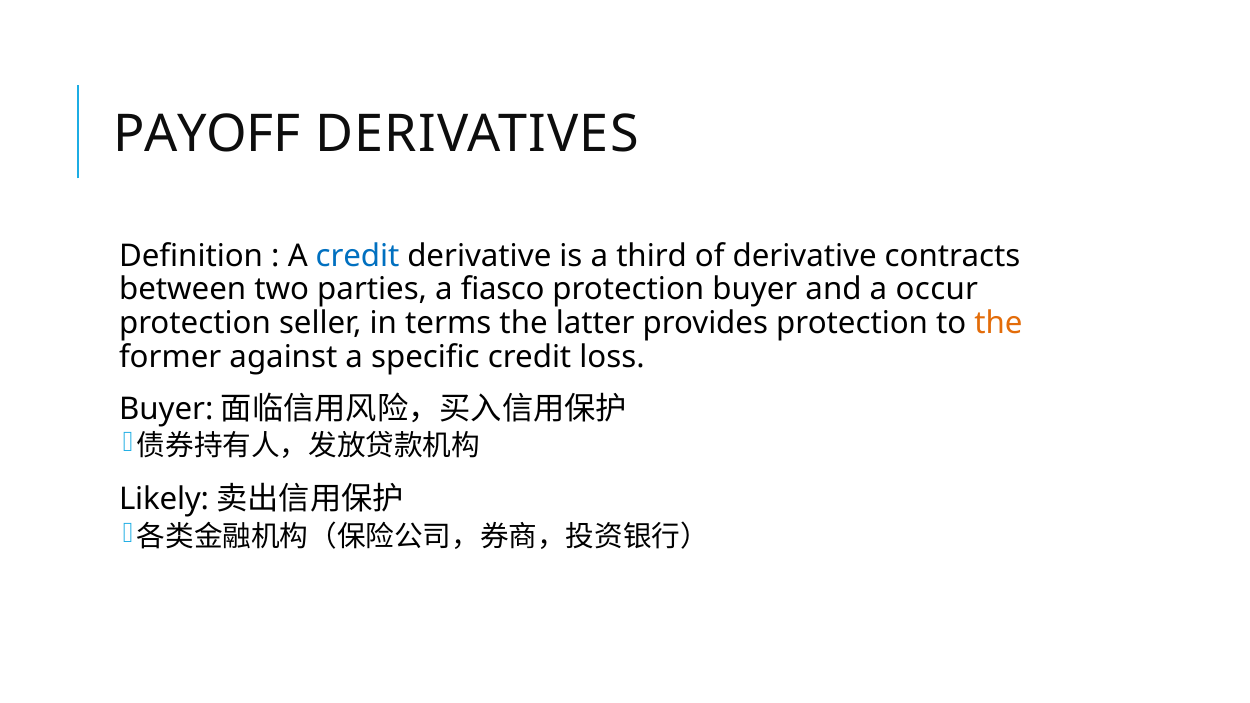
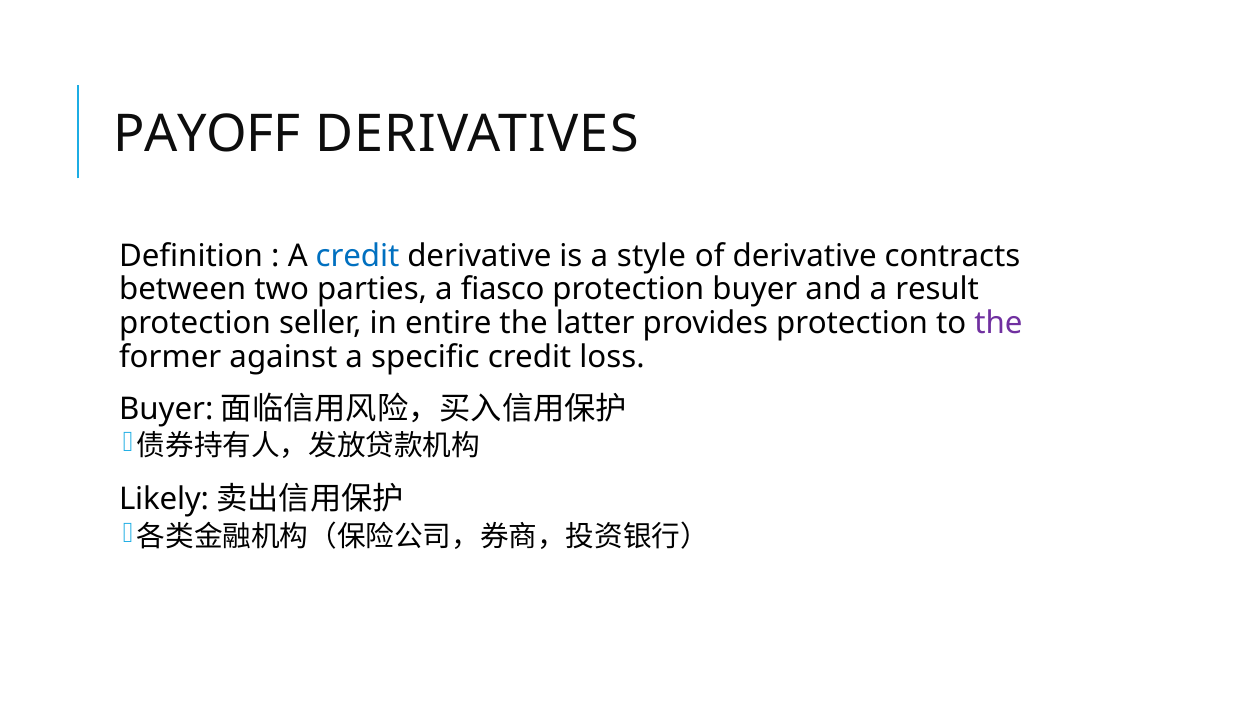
third: third -> style
occur: occur -> result
terms: terms -> entire
the at (999, 323) colour: orange -> purple
